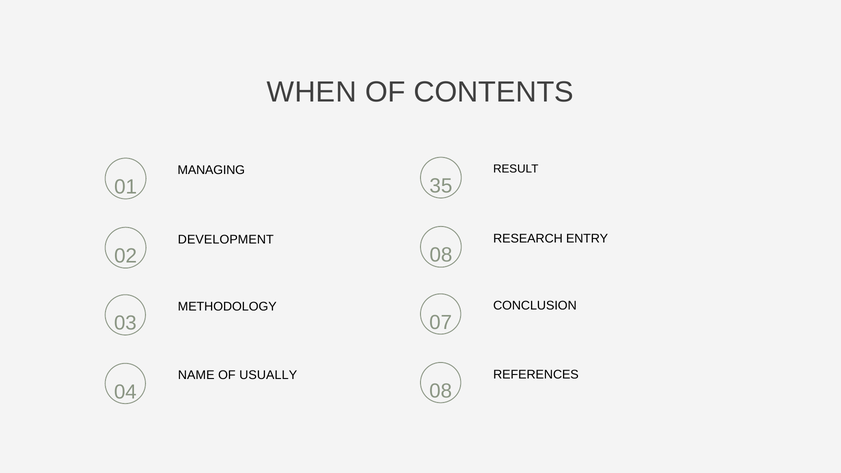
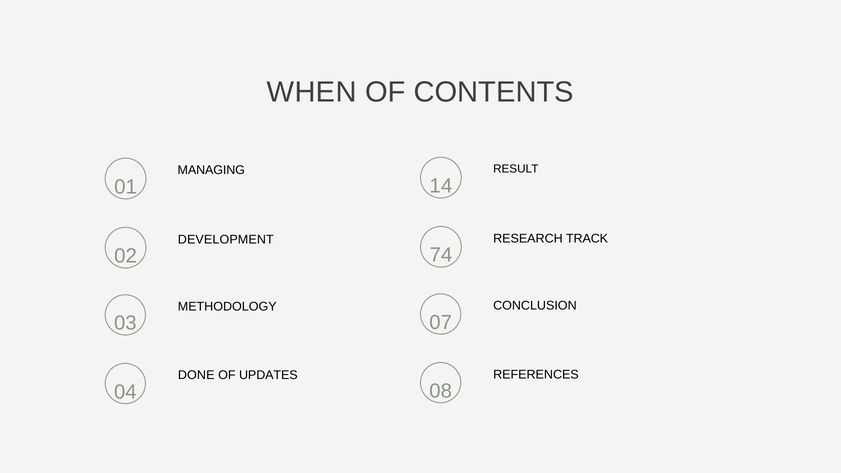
35: 35 -> 14
ENTRY: ENTRY -> TRACK
02 08: 08 -> 74
NAME: NAME -> DONE
USUALLY: USUALLY -> UPDATES
